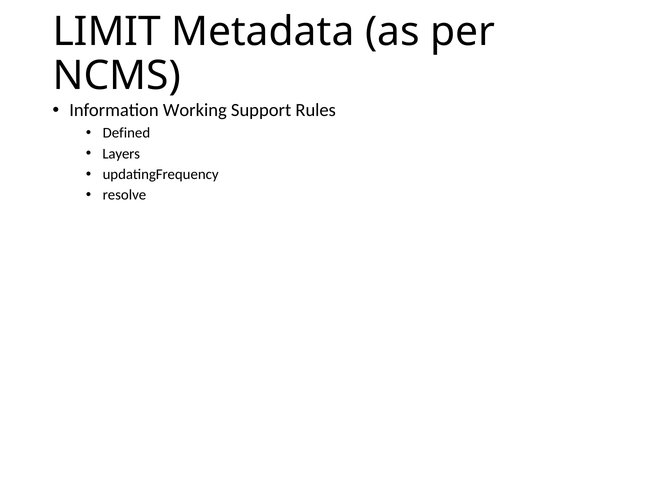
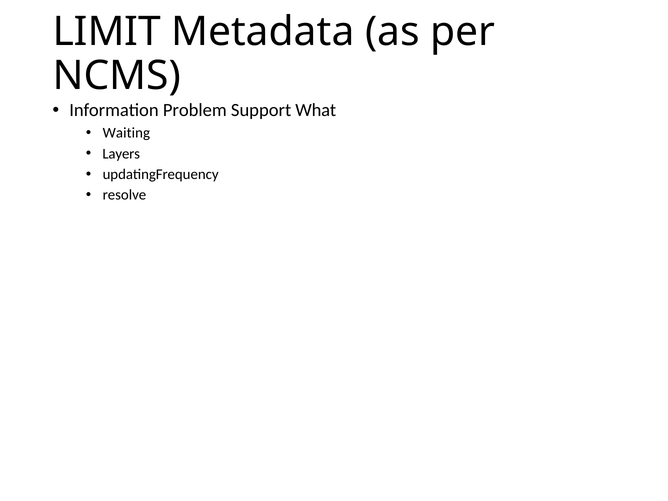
Working: Working -> Problem
Rules: Rules -> What
Defined: Defined -> Waiting
